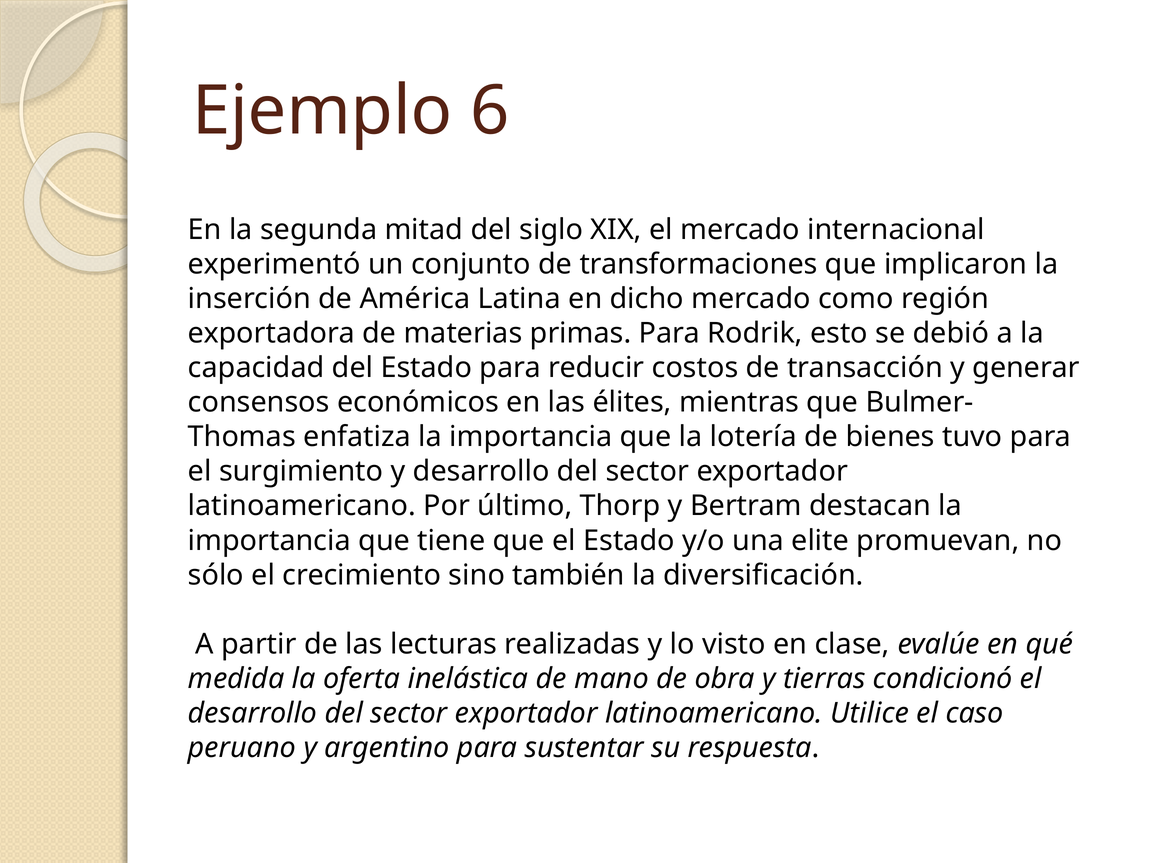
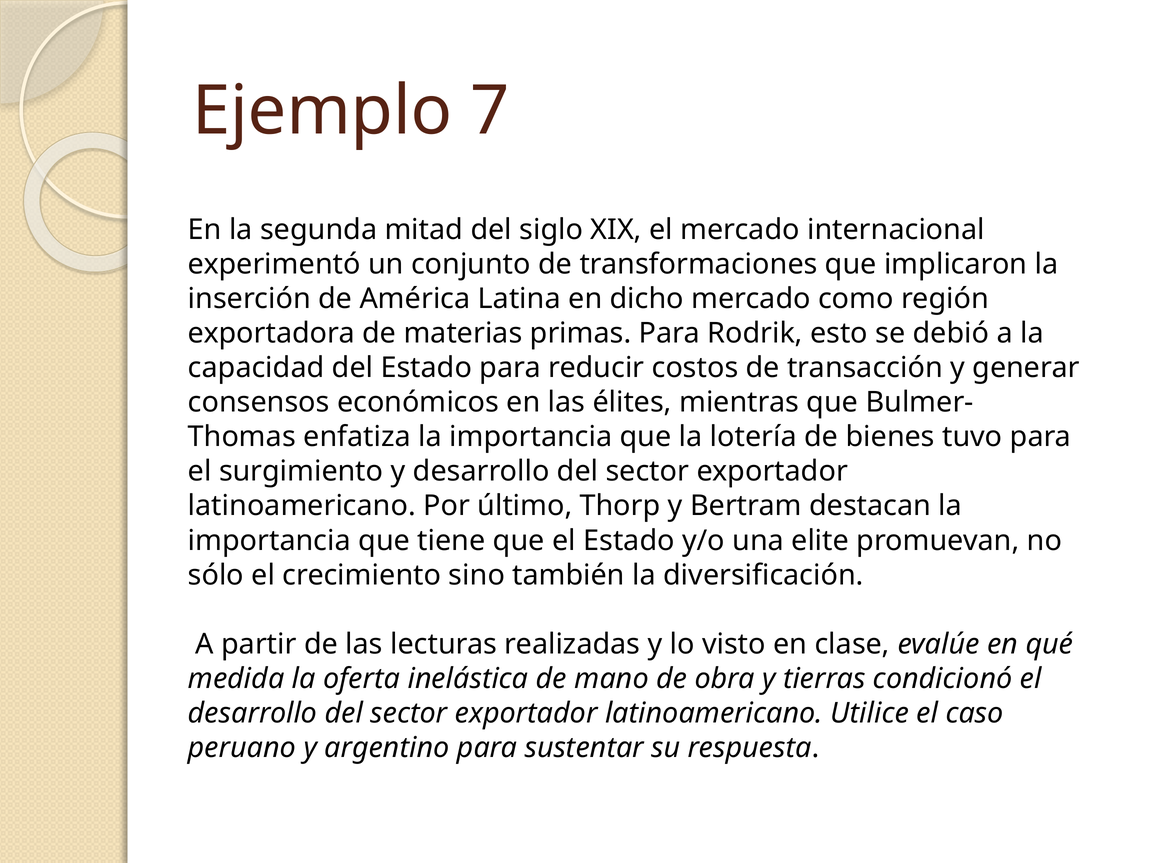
6: 6 -> 7
